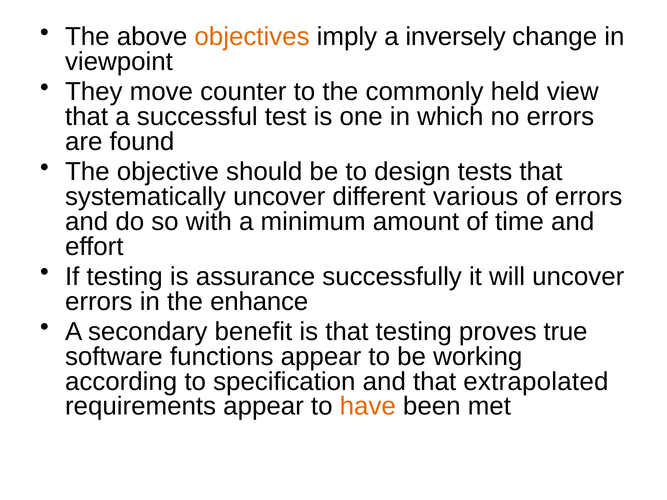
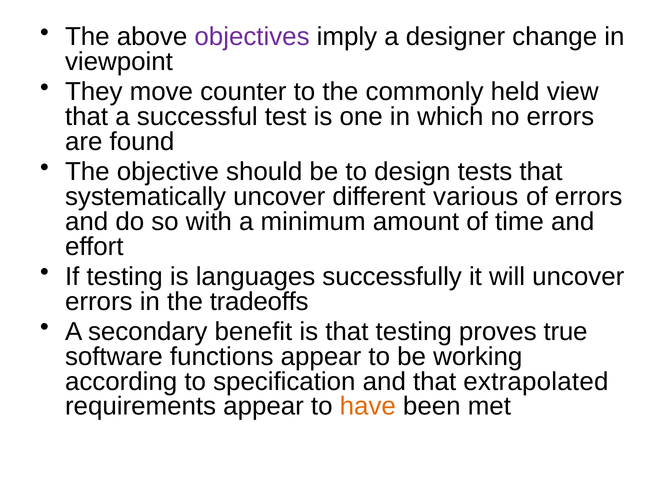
objectives colour: orange -> purple
inversely: inversely -> designer
assurance: assurance -> languages
enhance: enhance -> tradeoffs
